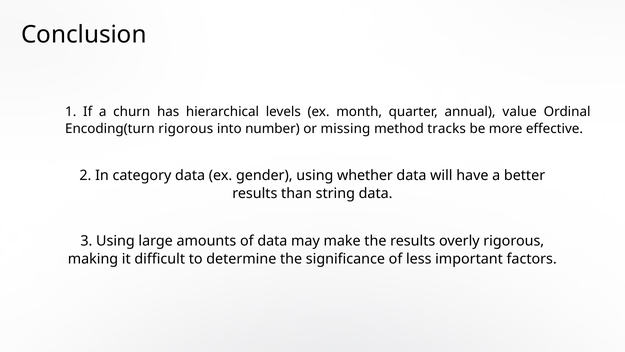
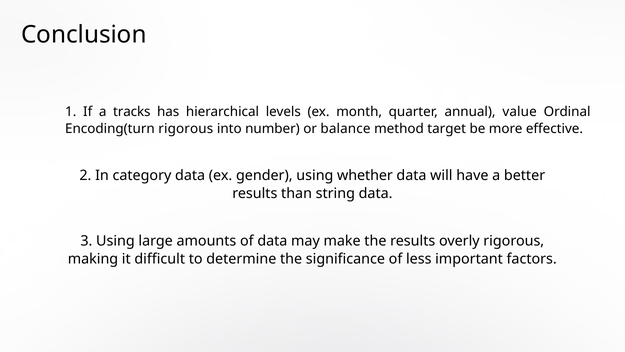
churn: churn -> tracks
missing: missing -> balance
tracks: tracks -> target
